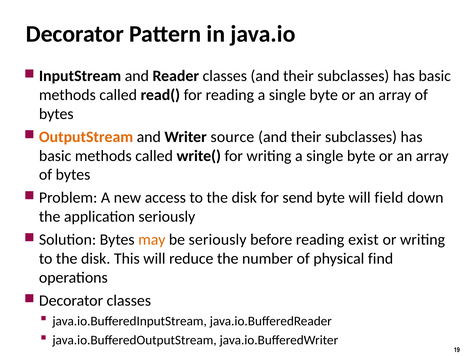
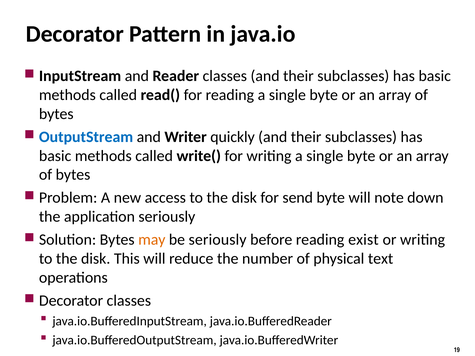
OutputStream colour: orange -> blue
source: source -> quickly
field: field -> note
find: find -> text
